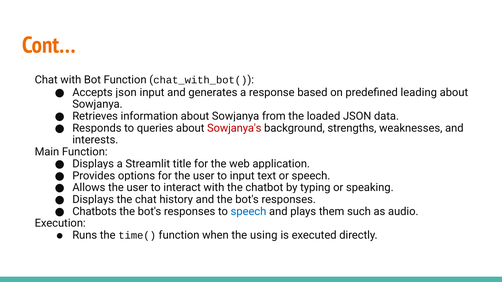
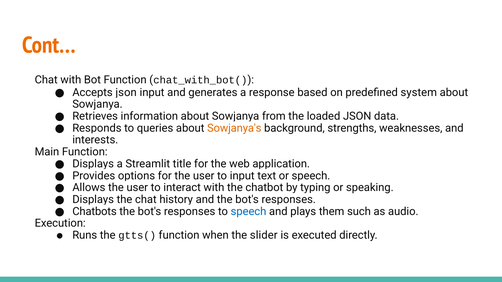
leading: leading -> system
Sowjanya's colour: red -> orange
time(: time( -> gtts(
using: using -> slider
